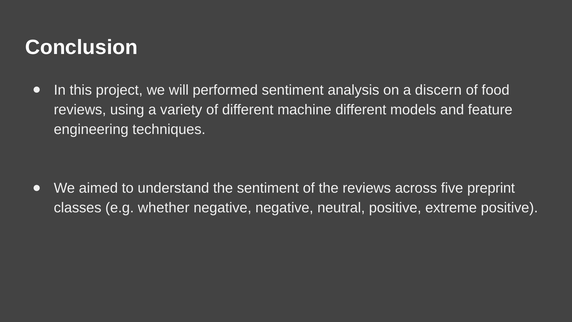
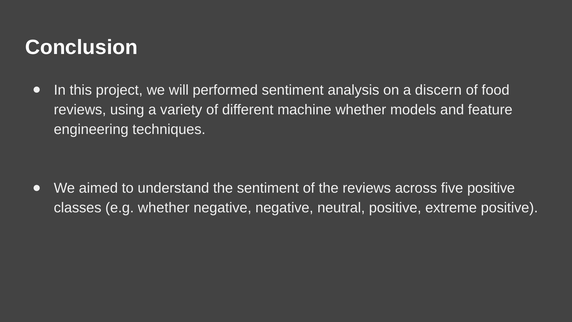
machine different: different -> whether
five preprint: preprint -> positive
